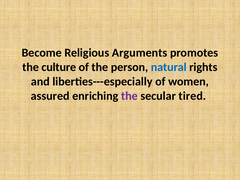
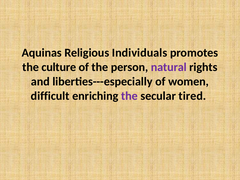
Become: Become -> Aquinas
Arguments: Arguments -> Individuals
natural colour: blue -> purple
assured: assured -> difficult
